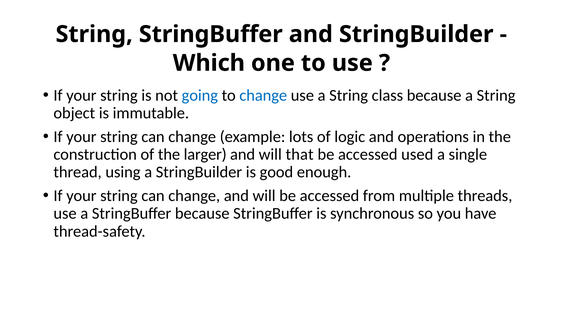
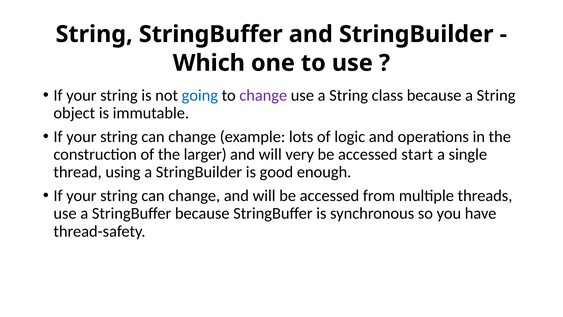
change at (263, 95) colour: blue -> purple
that: that -> very
used: used -> start
